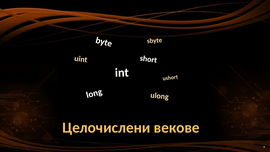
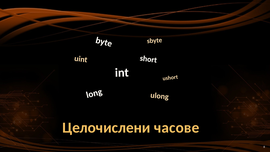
векове: векове -> часове
